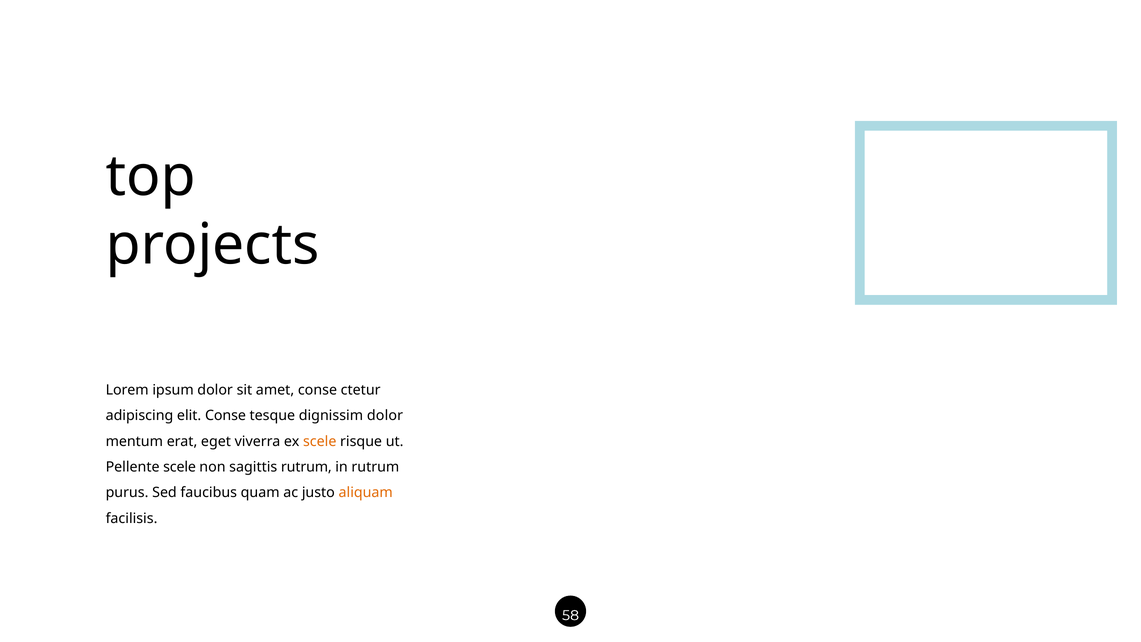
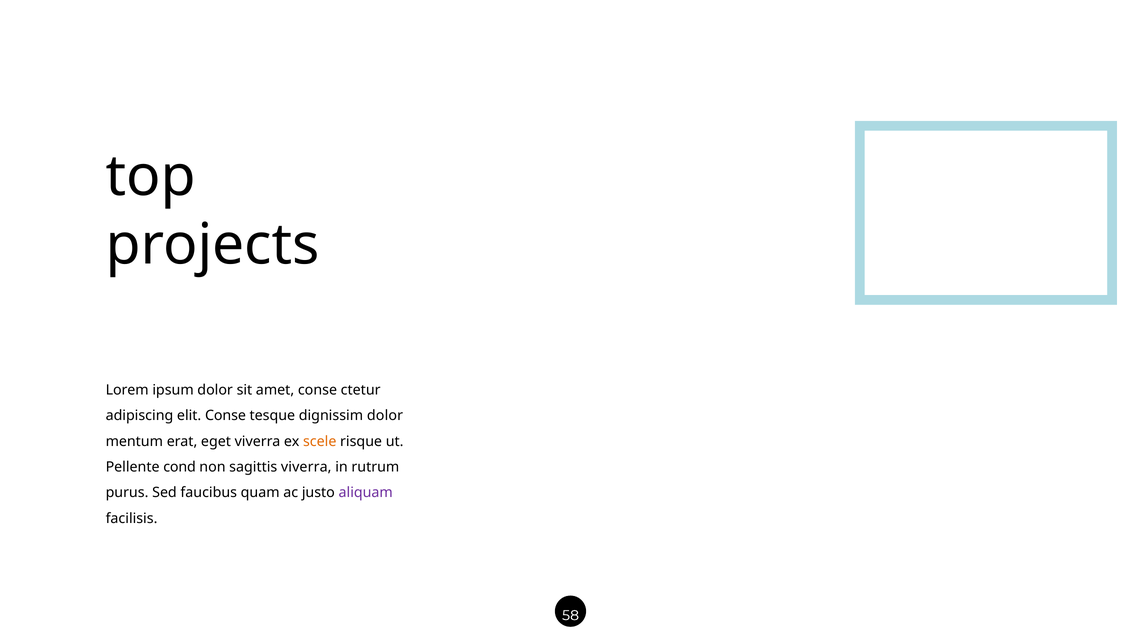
Pellente scele: scele -> cond
sagittis rutrum: rutrum -> viverra
aliquam colour: orange -> purple
